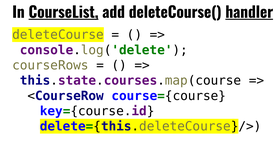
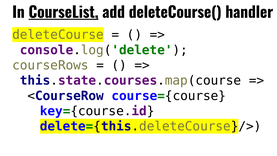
handler underline: present -> none
